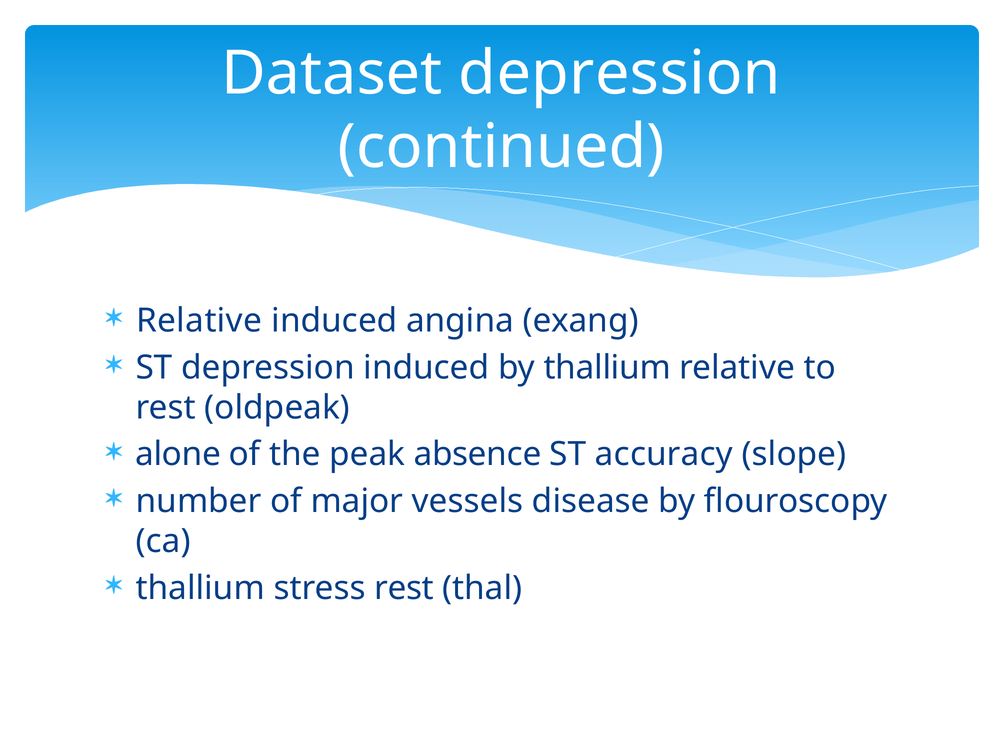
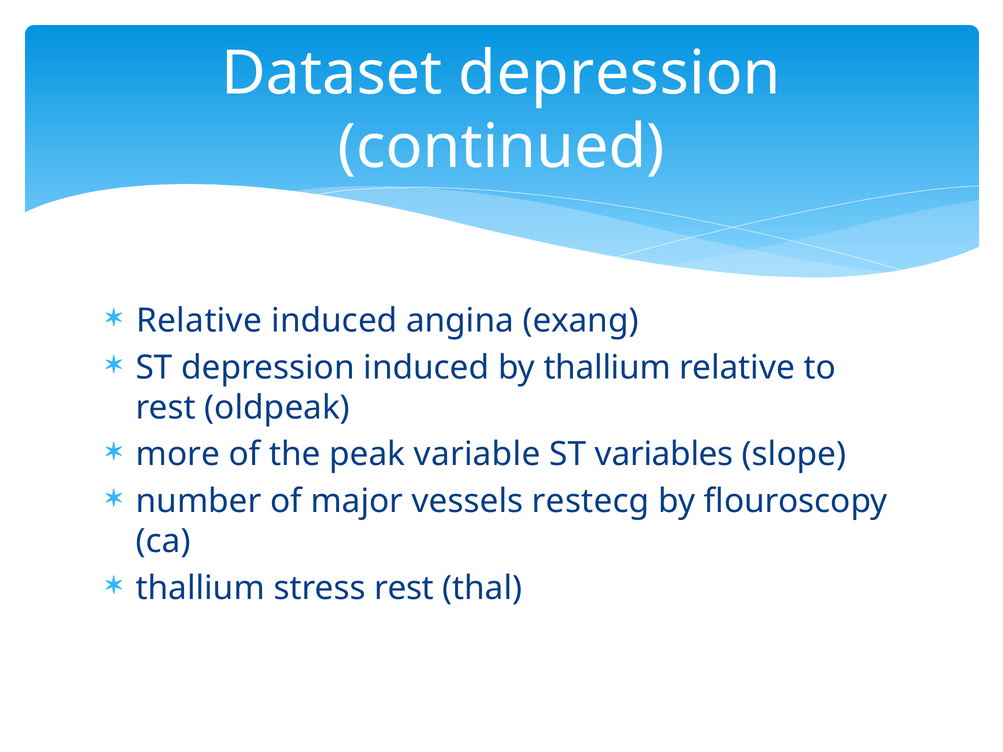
alone: alone -> more
absence: absence -> variable
accuracy: accuracy -> variables
disease: disease -> restecg
